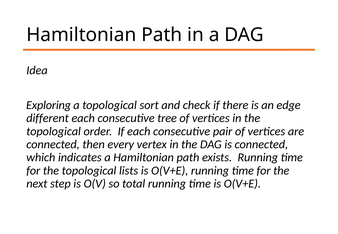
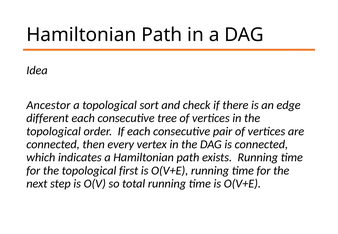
Exploring: Exploring -> Ancestor
lists: lists -> first
